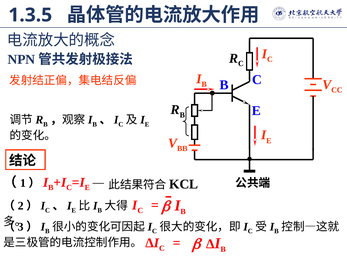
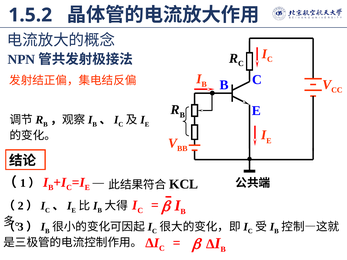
1.3.5: 1.3.5 -> 1.5.2
